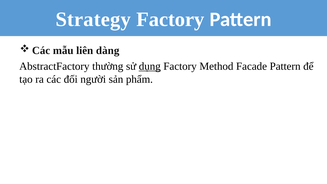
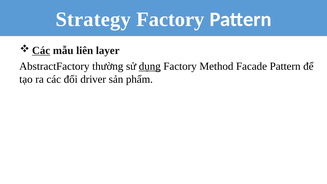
Các at (41, 51) underline: none -> present
dàng: dàng -> layer
người: người -> driver
